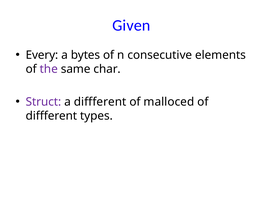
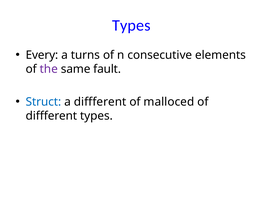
Given at (131, 25): Given -> Types
bytes: bytes -> turns
char: char -> fault
Struct colour: purple -> blue
